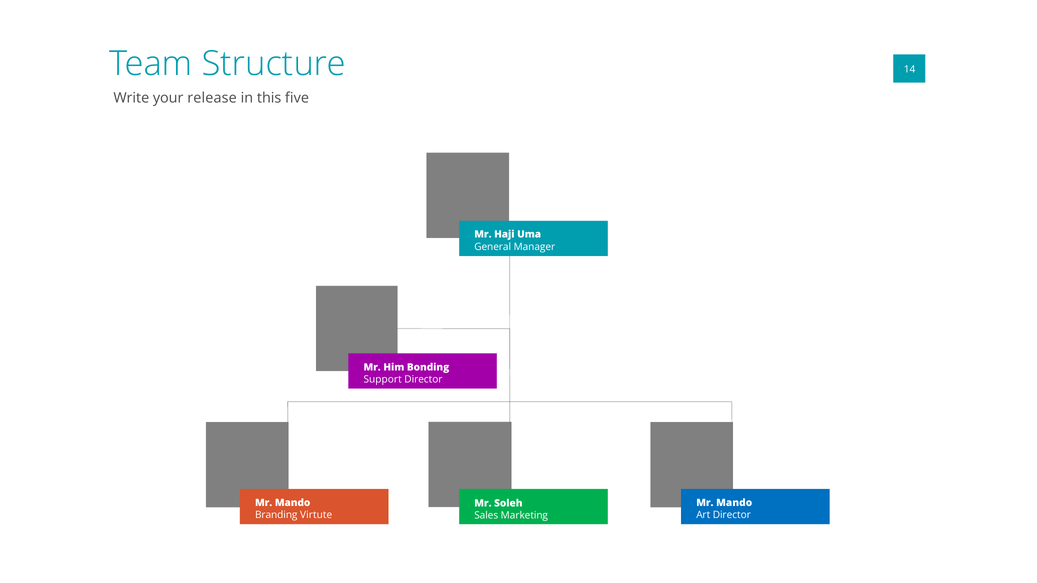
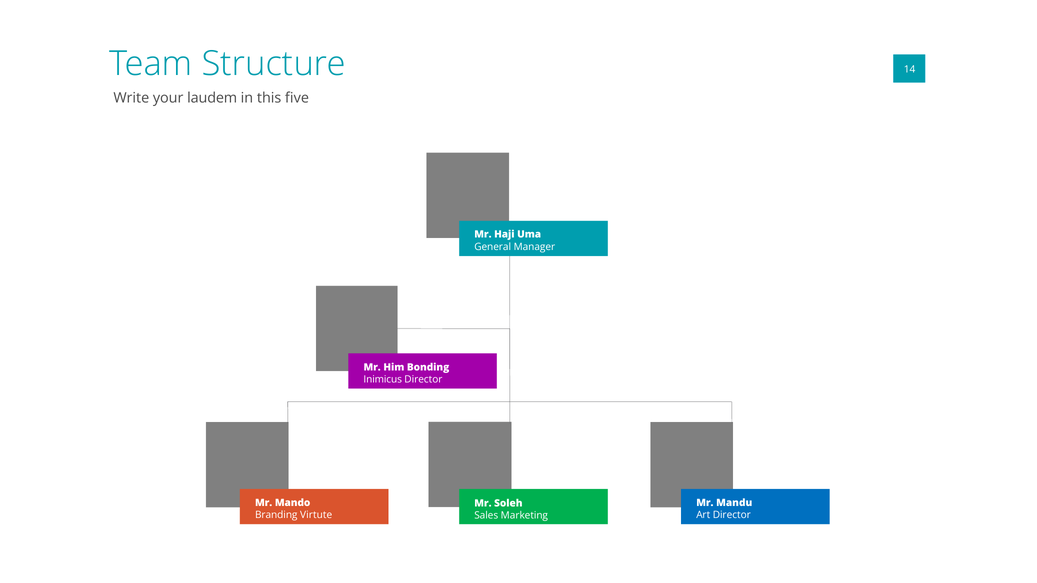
release: release -> laudem
Support: Support -> Inimicus
Mando at (734, 503): Mando -> Mandu
